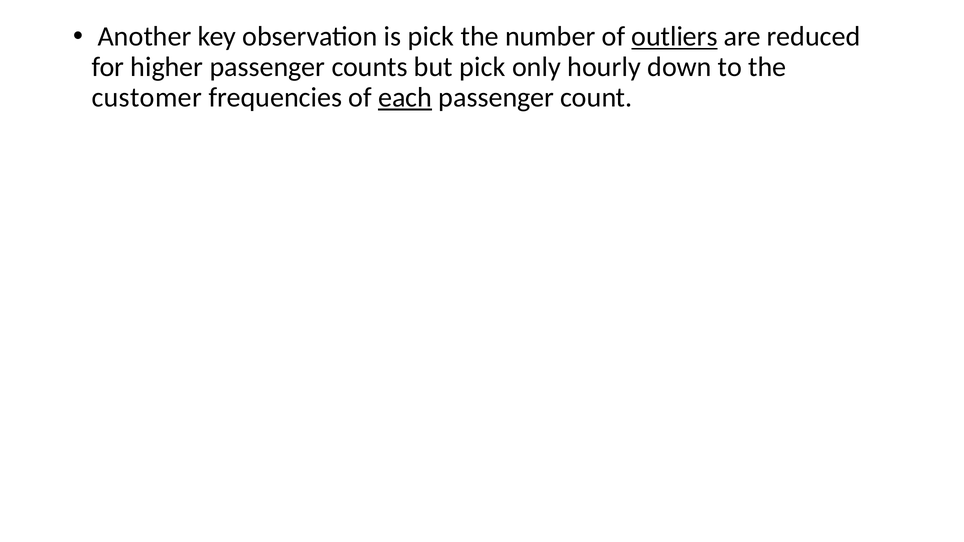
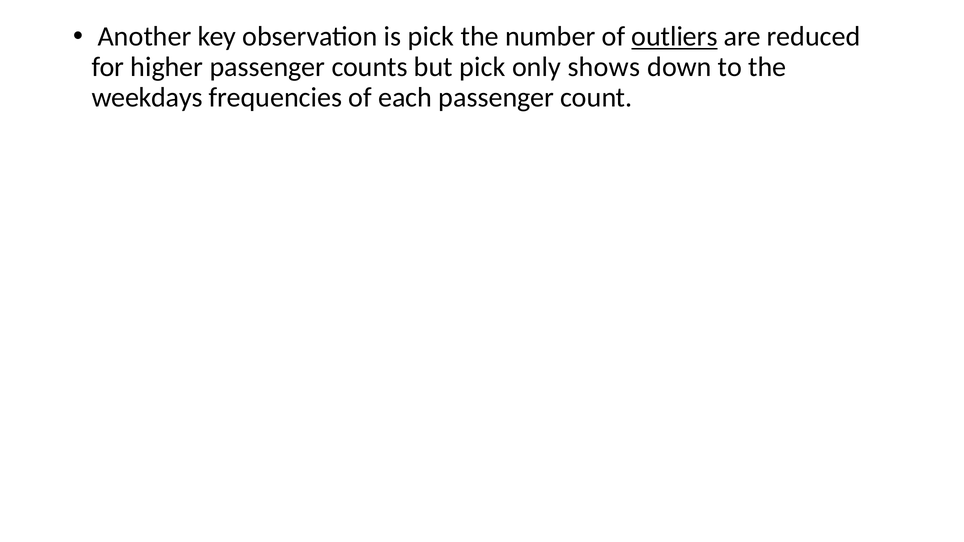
hourly: hourly -> shows
customer: customer -> weekdays
each underline: present -> none
